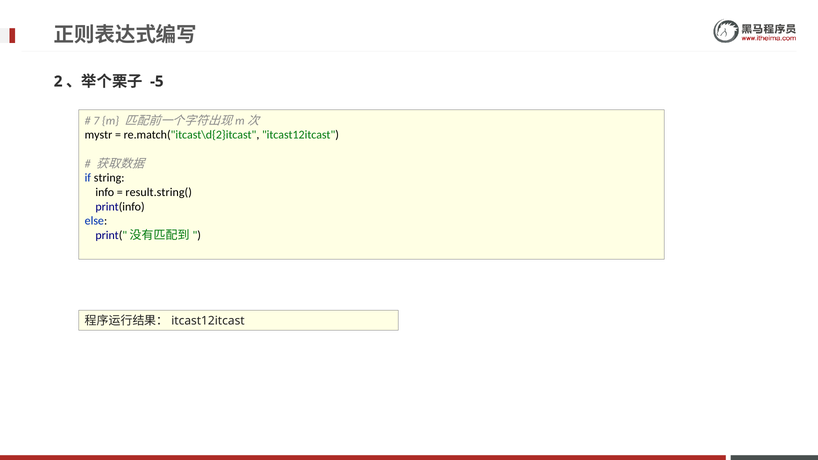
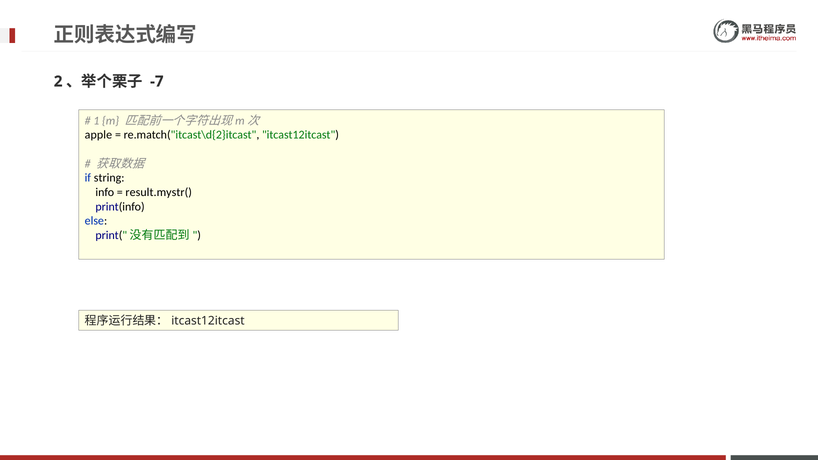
-5: -5 -> -7
7: 7 -> 1
mystr: mystr -> apple
result.string(: result.string( -> result.mystr(
